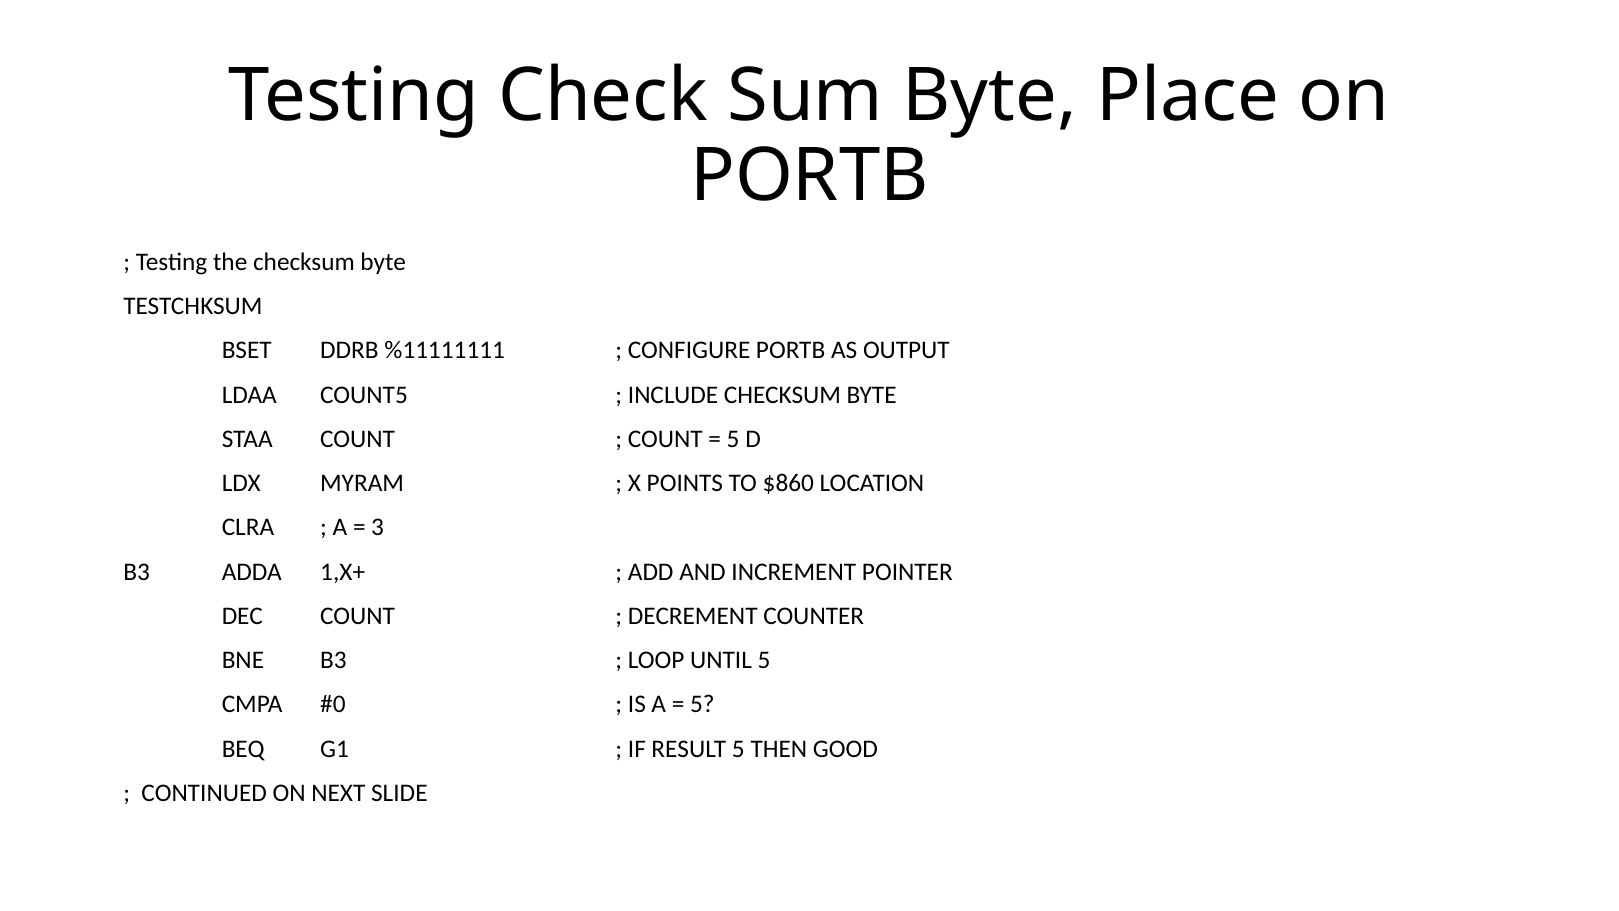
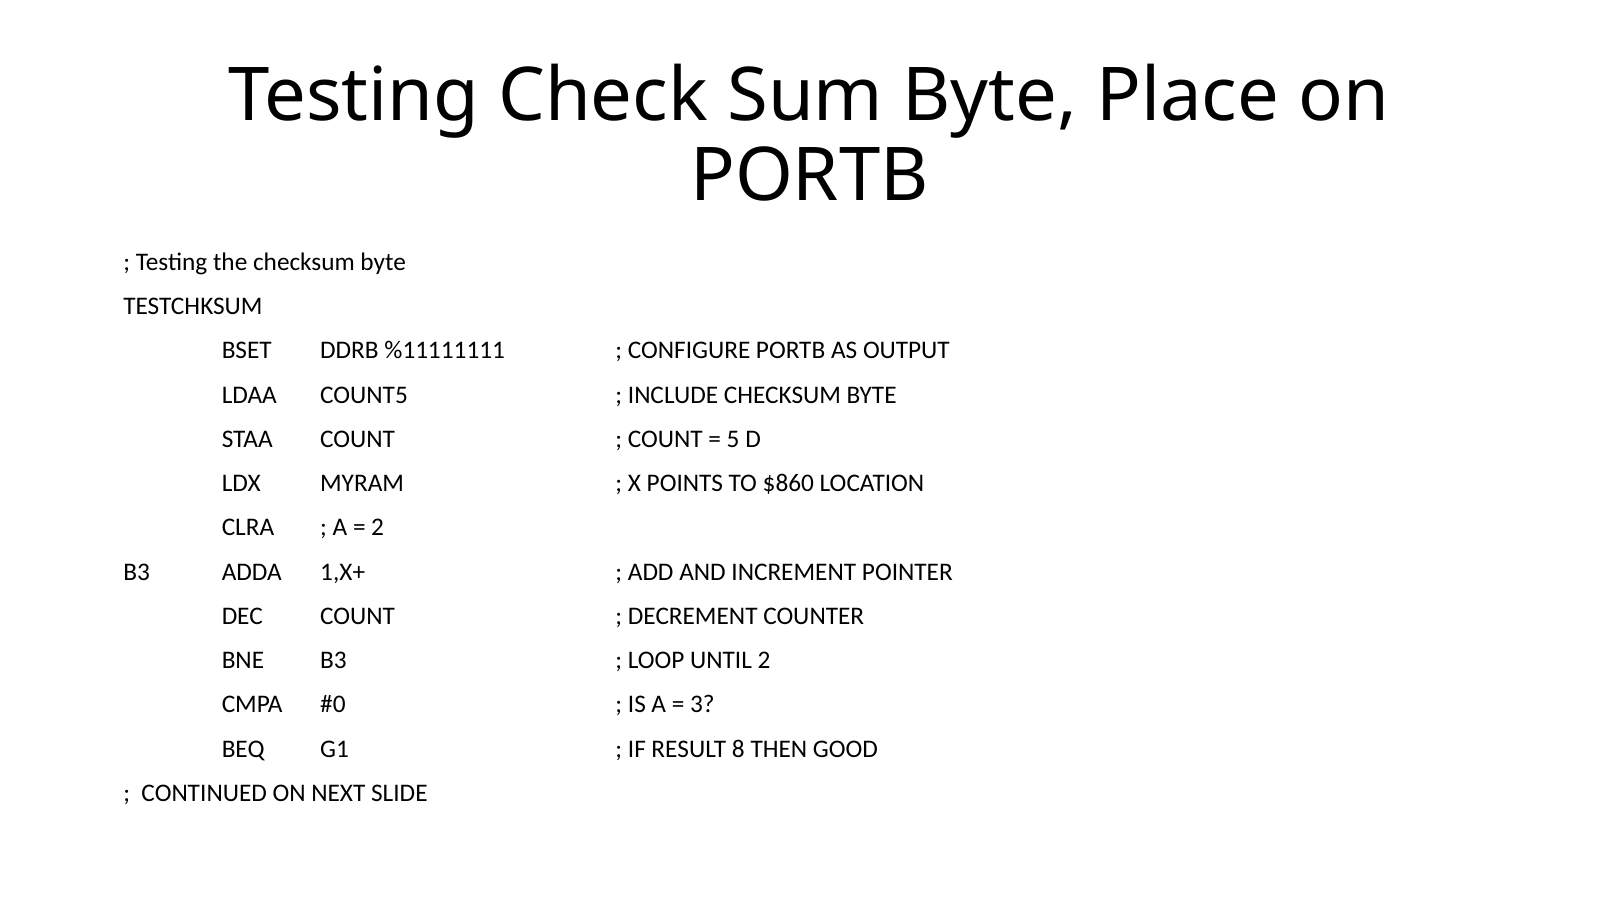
3 at (378, 527): 3 -> 2
UNTIL 5: 5 -> 2
5 at (702, 704): 5 -> 3
RESULT 5: 5 -> 8
